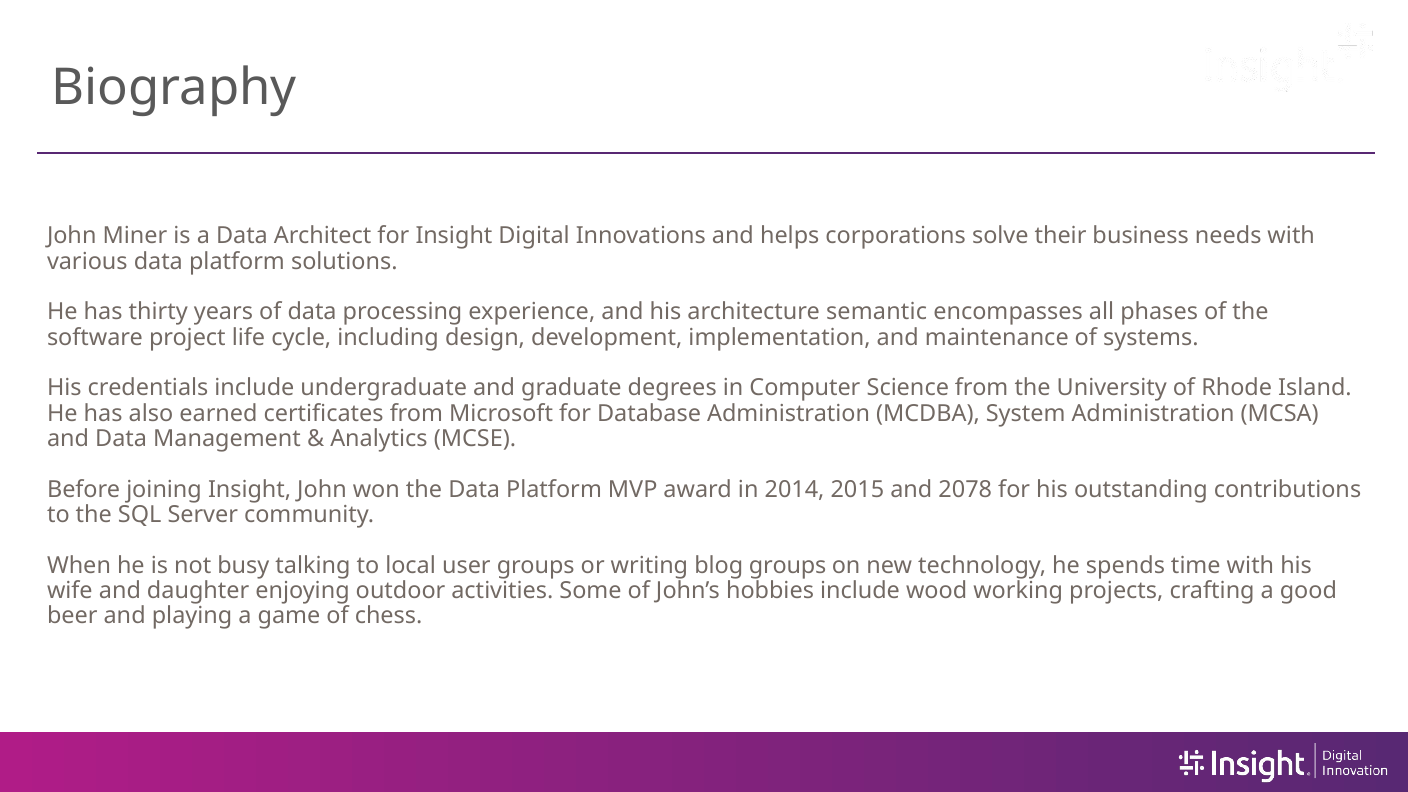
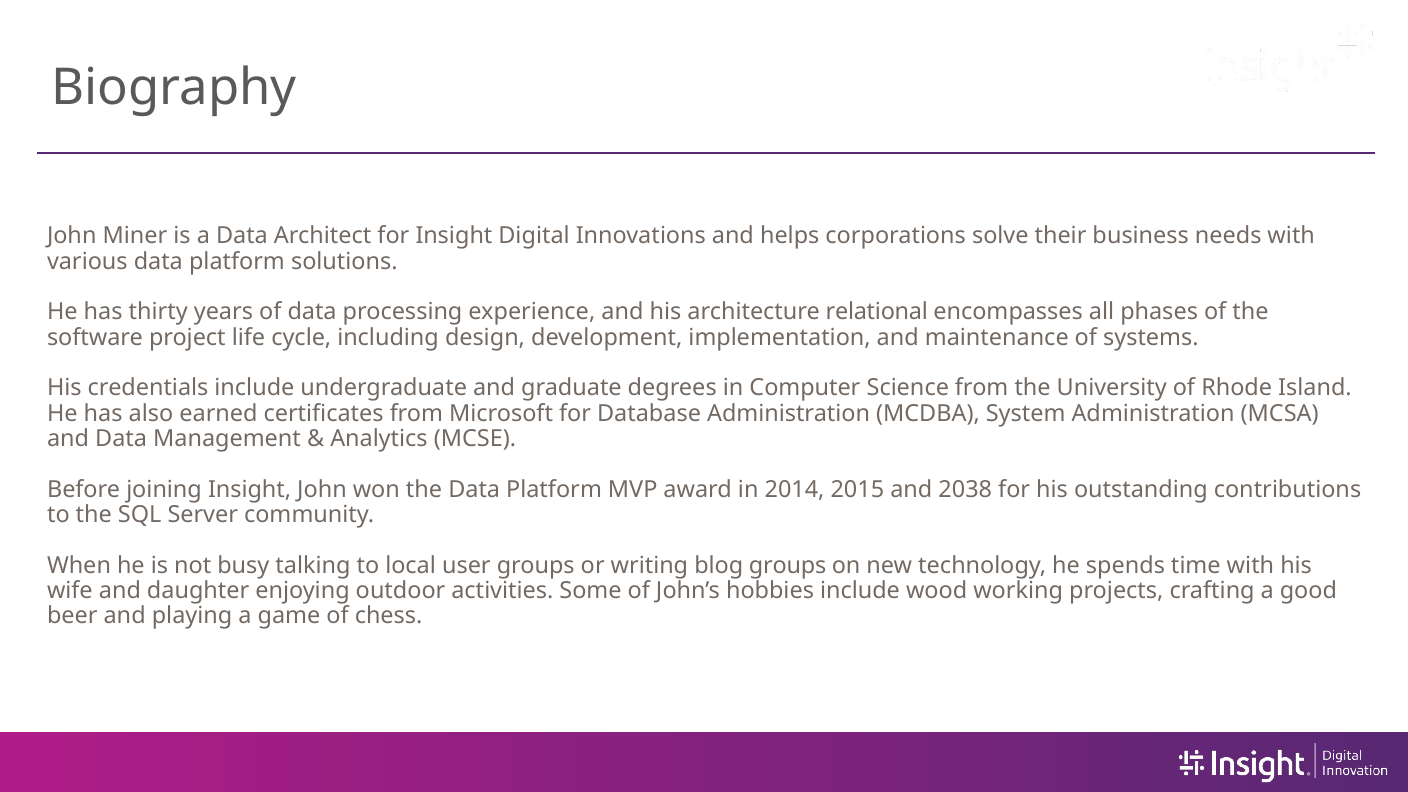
semantic: semantic -> relational
2078: 2078 -> 2038
